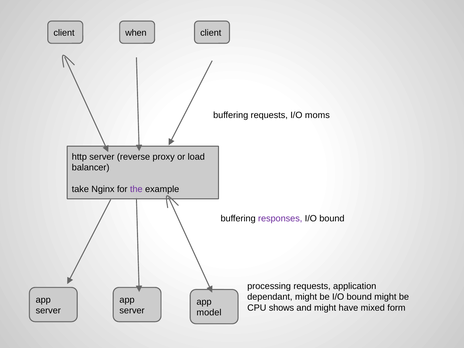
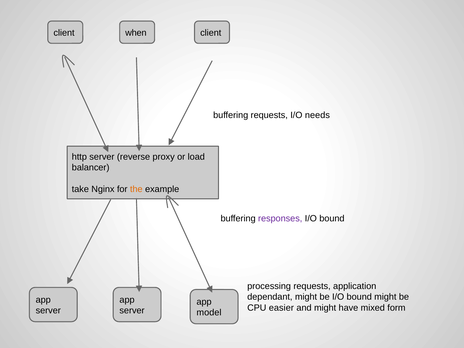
moms: moms -> needs
the colour: purple -> orange
shows: shows -> easier
